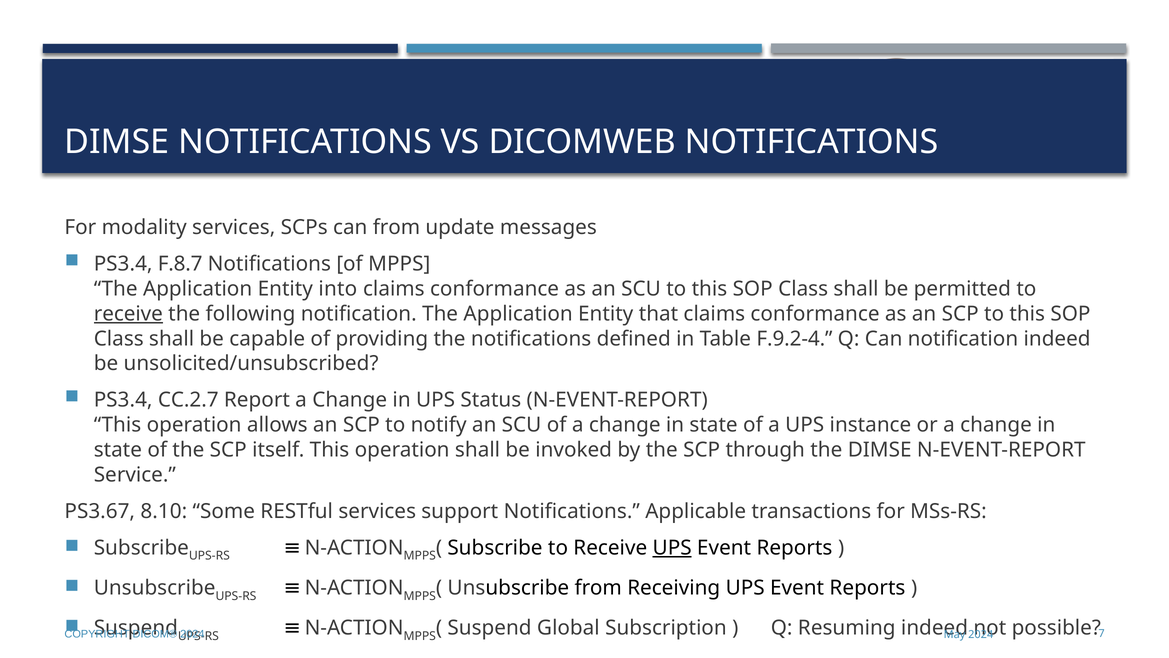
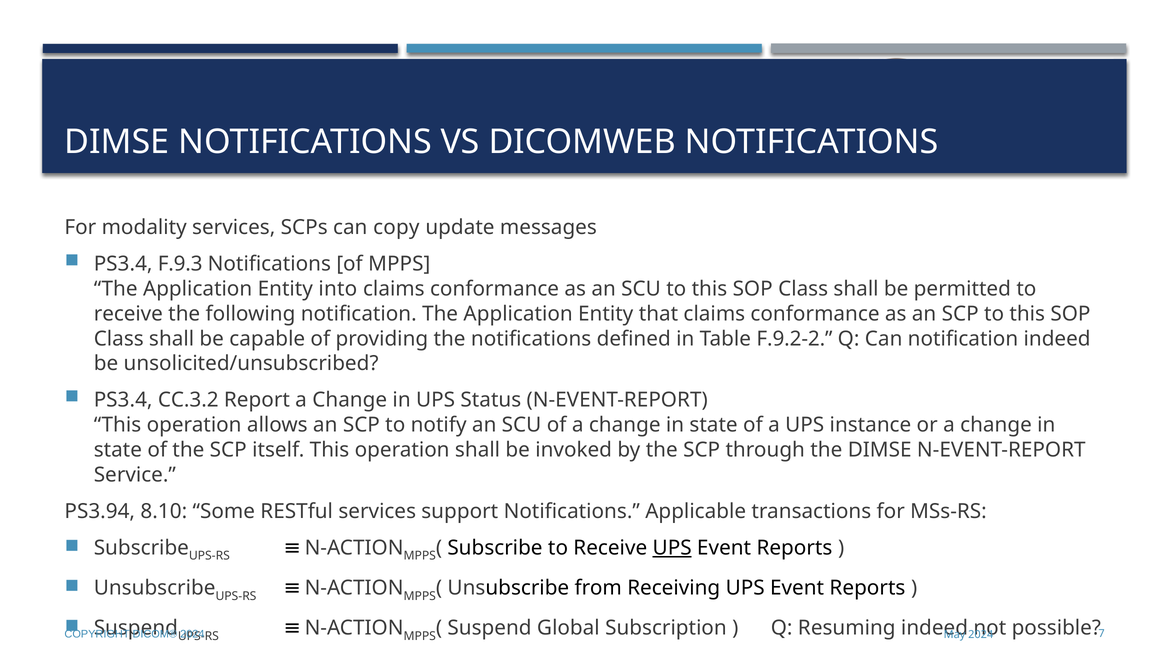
can from: from -> copy
F.8.7: F.8.7 -> F.9.3
receive at (128, 314) underline: present -> none
F.9.2-4: F.9.2-4 -> F.9.2-2
CC.2.7: CC.2.7 -> CC.3.2
PS3.67: PS3.67 -> PS3.94
